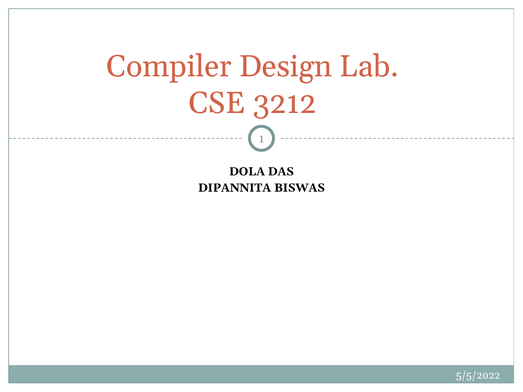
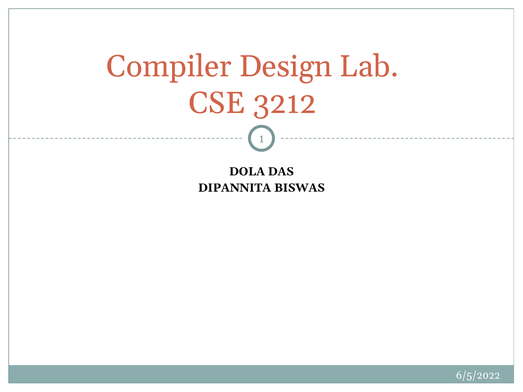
5/5/2022: 5/5/2022 -> 6/5/2022
